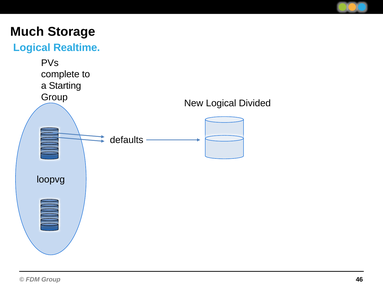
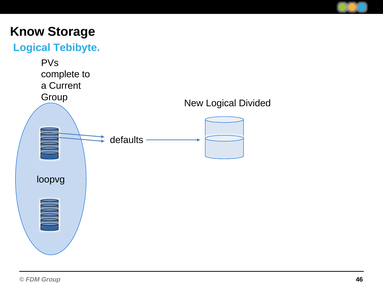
Much: Much -> Know
Realtime: Realtime -> Tebibyte
Starting: Starting -> Current
